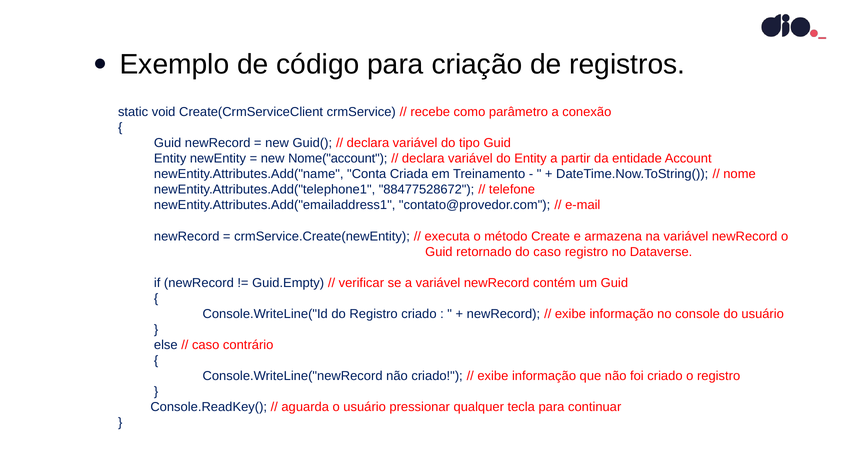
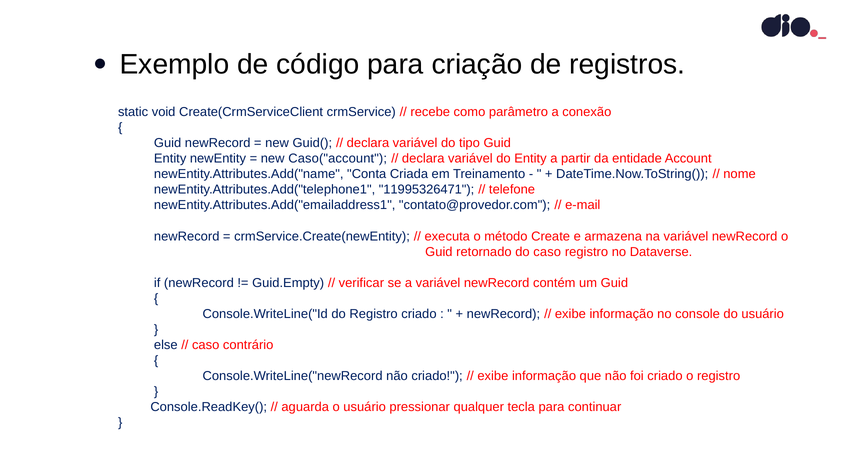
Nome("account: Nome("account -> Caso("account
88477528672: 88477528672 -> 11995326471
